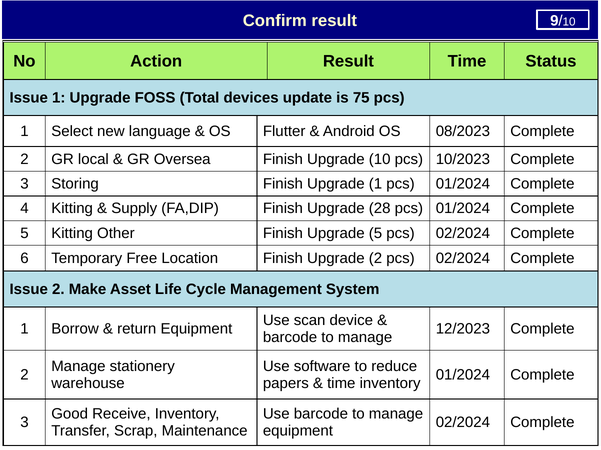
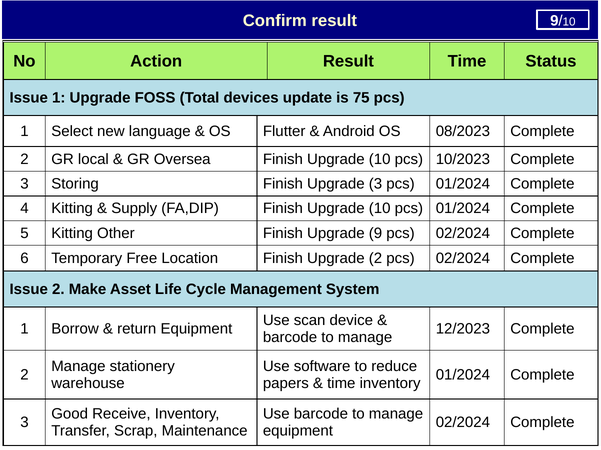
Upgrade 1: 1 -> 3
FA,DIP Finish Upgrade 28: 28 -> 10
Upgrade 5: 5 -> 9
